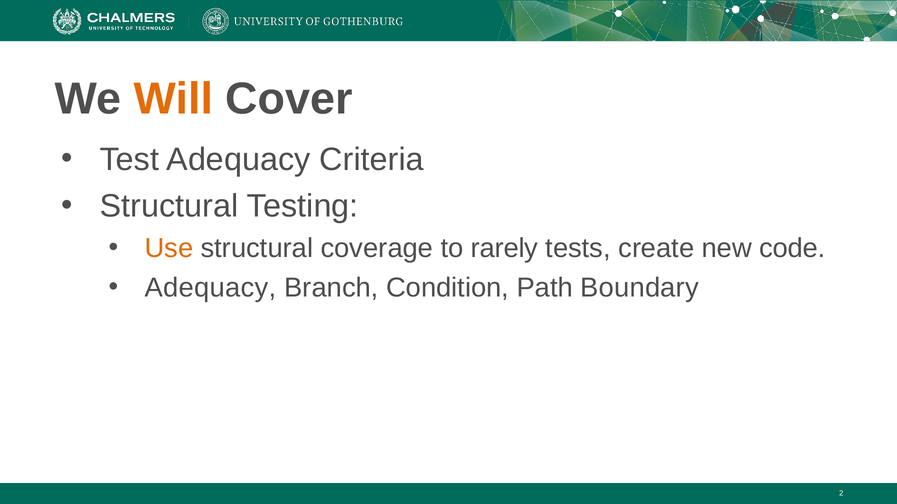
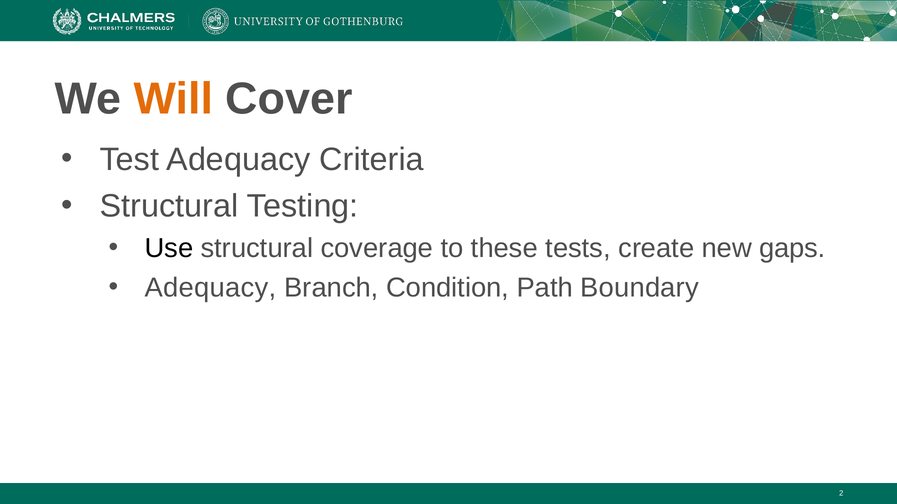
Use colour: orange -> black
rarely: rarely -> these
code: code -> gaps
